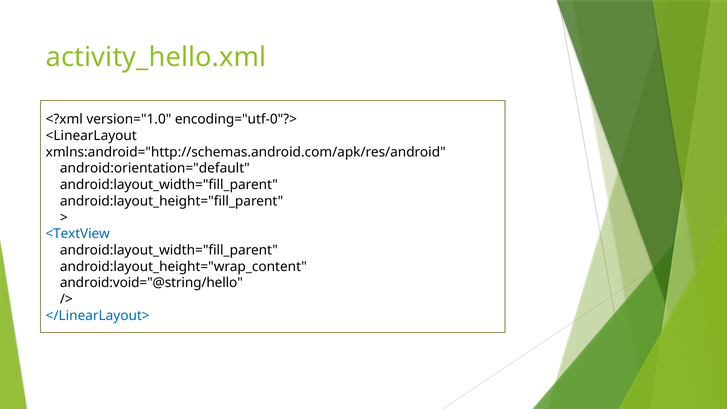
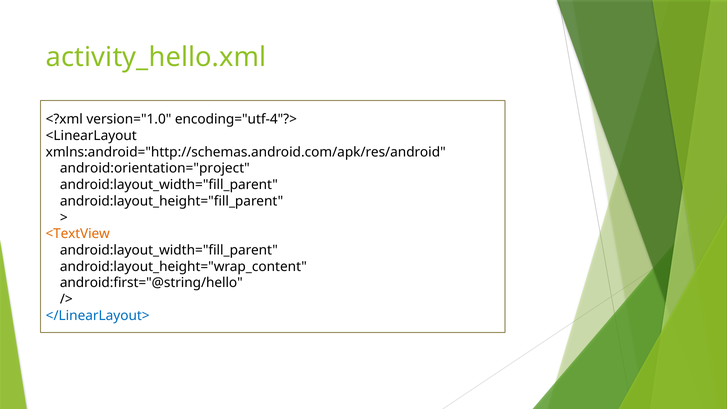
encoding="utf-0"?>: encoding="utf-0"?> -> encoding="utf-4"?>
android:orientation="default: android:orientation="default -> android:orientation="project
<TextView colour: blue -> orange
android:void="@string/hello: android:void="@string/hello -> android:first="@string/hello
